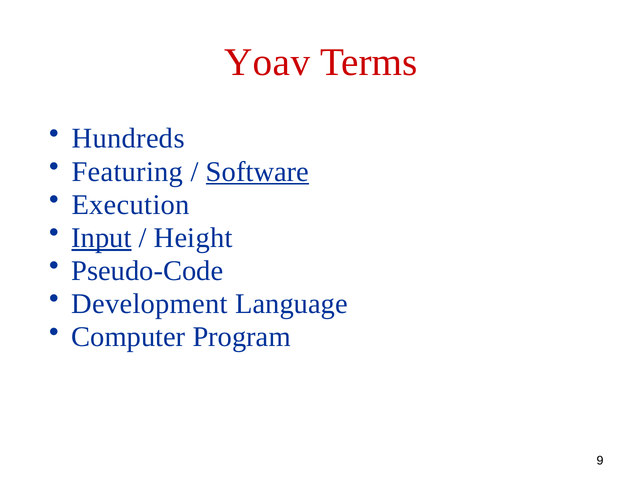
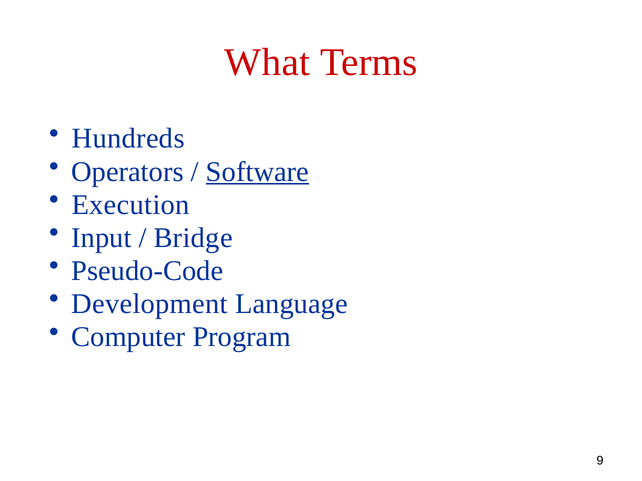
Yoav: Yoav -> What
Featuring: Featuring -> Operators
Input underline: present -> none
Height: Height -> Bridge
